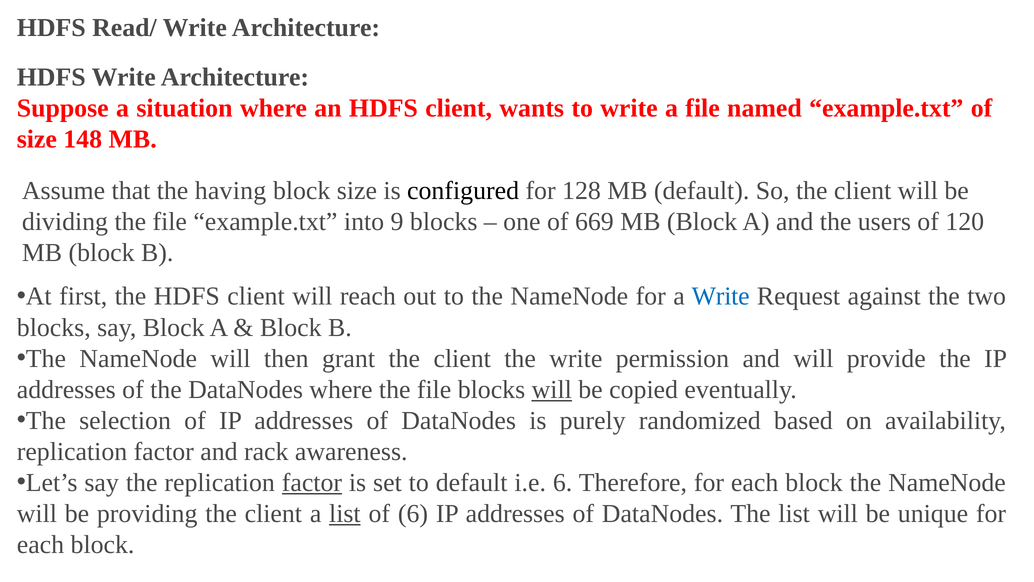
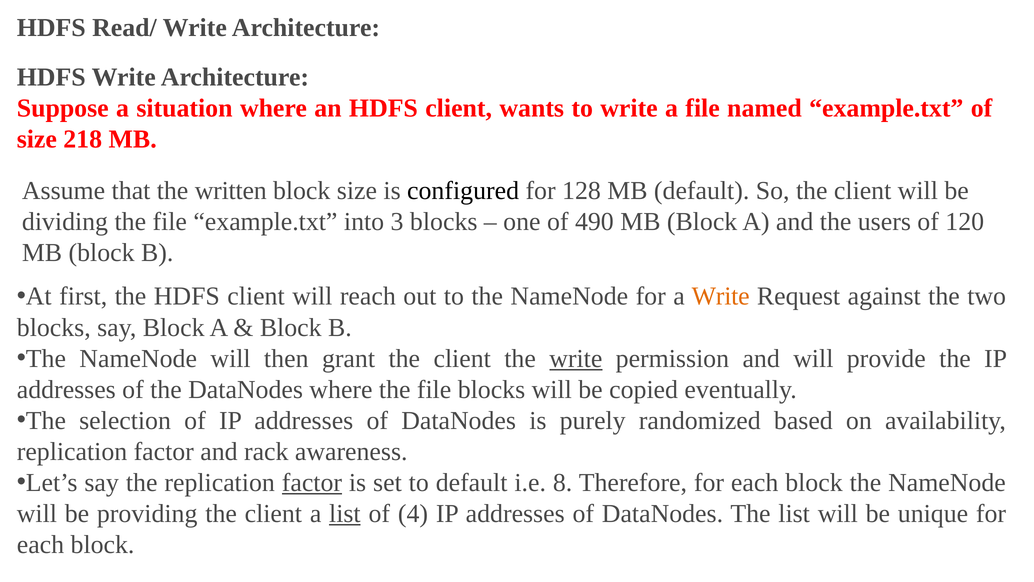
148: 148 -> 218
having: having -> written
9: 9 -> 3
669: 669 -> 490
Write at (721, 296) colour: blue -> orange
write at (576, 358) underline: none -> present
will at (552, 389) underline: present -> none
i.e 6: 6 -> 8
of 6: 6 -> 4
